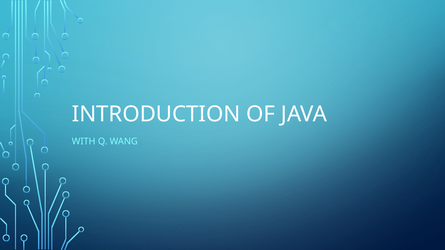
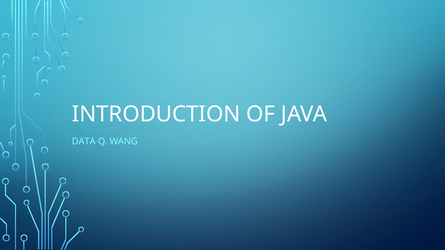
WITH: WITH -> DATA
